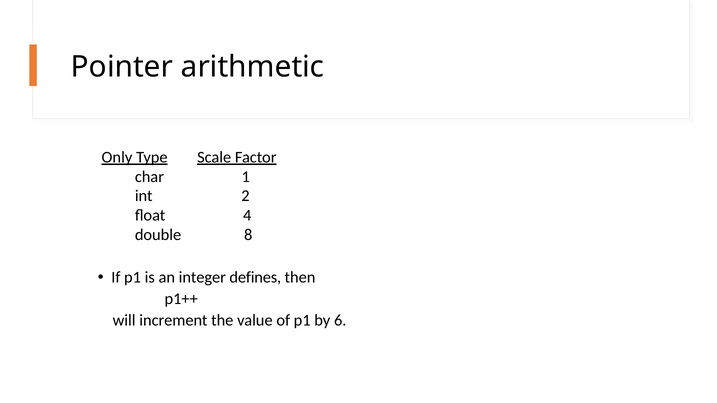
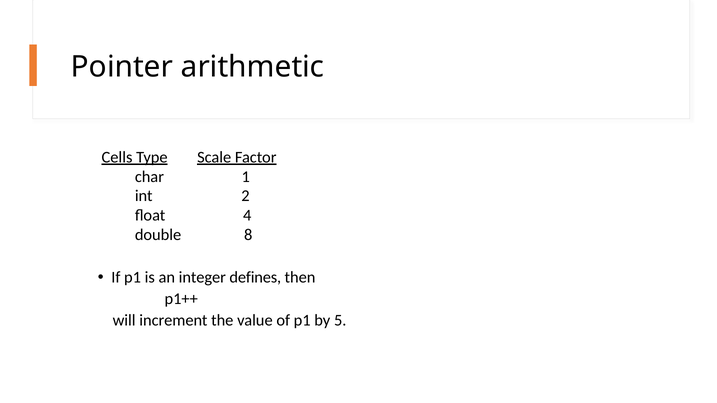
Only: Only -> Cells
6: 6 -> 5
